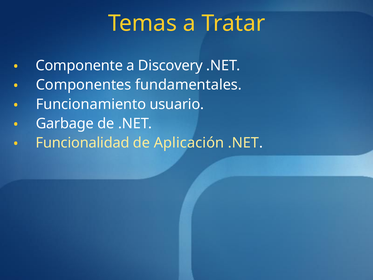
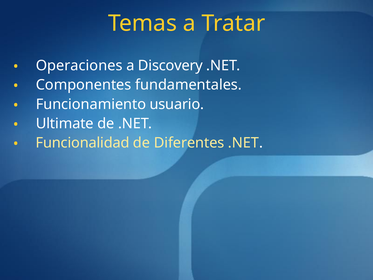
Componente: Componente -> Operaciones
Garbage: Garbage -> Ultimate
Aplicación: Aplicación -> Diferentes
